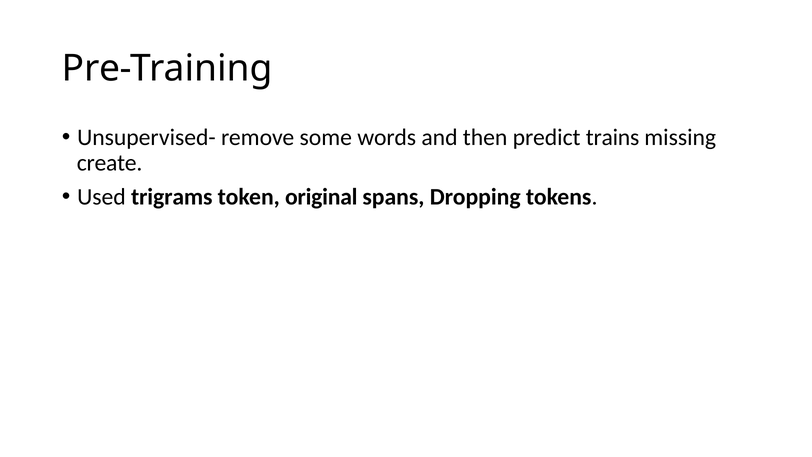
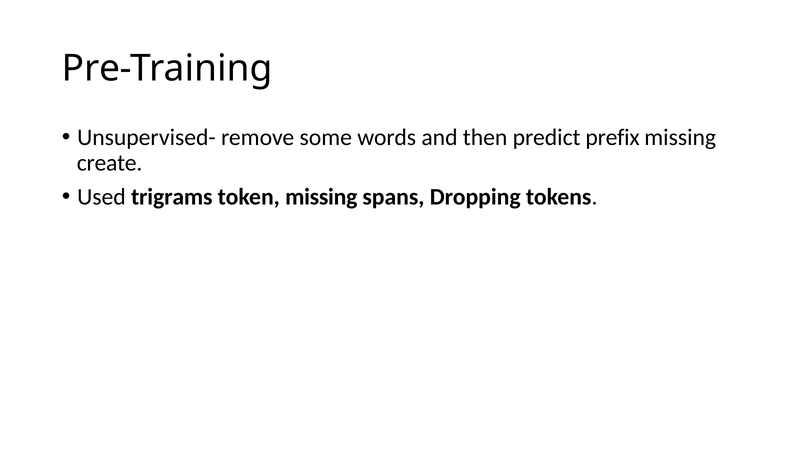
trains: trains -> prefix
token original: original -> missing
